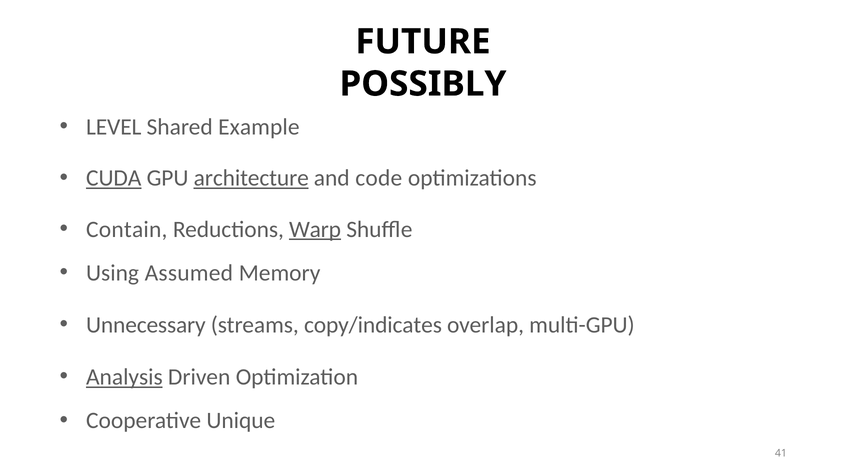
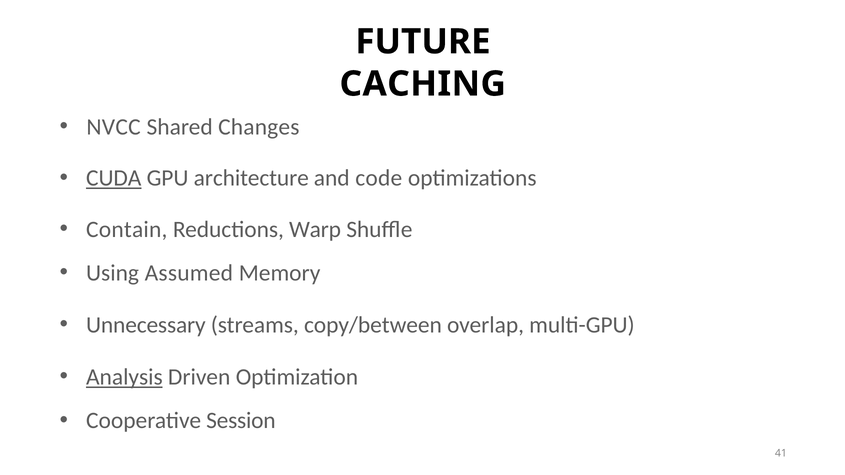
POSSIBLY: POSSIBLY -> CACHING
LEVEL: LEVEL -> NVCC
Example: Example -> Changes
architecture underline: present -> none
Warp underline: present -> none
copy/indicates: copy/indicates -> copy/between
Unique: Unique -> Session
